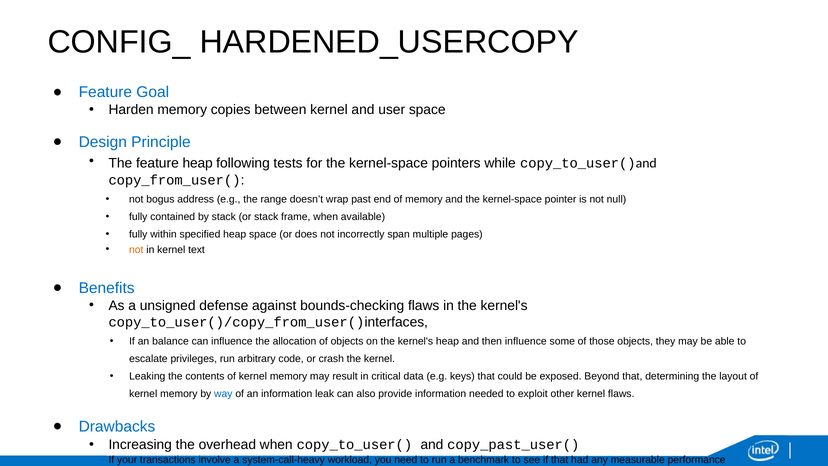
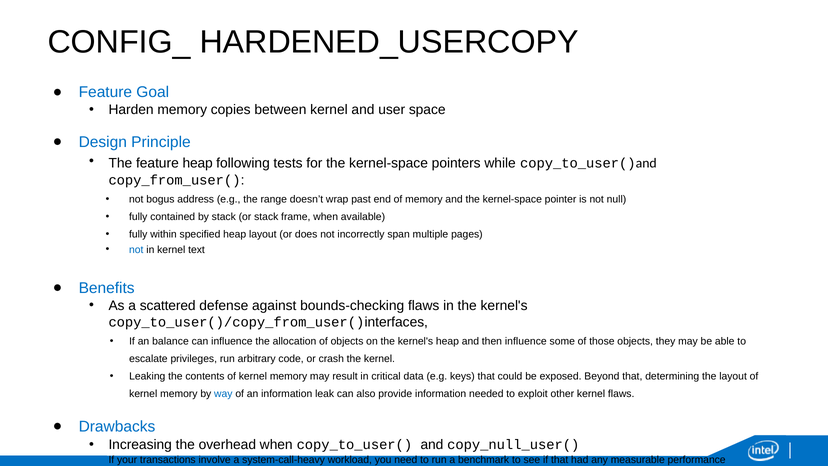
heap space: space -> layout
not at (136, 249) colour: orange -> blue
unsigned: unsigned -> scattered
copy_past_user(: copy_past_user( -> copy_null_user(
